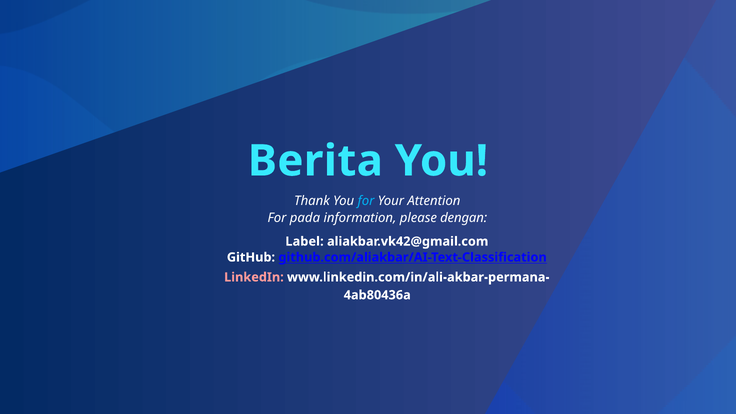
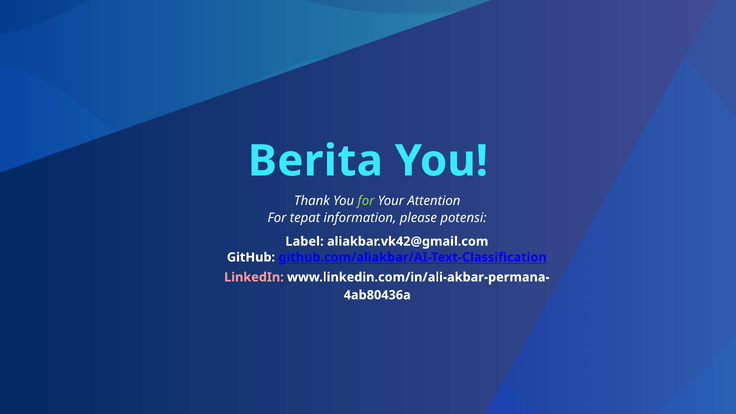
for at (366, 201) colour: light blue -> light green
pada: pada -> tepat
dengan: dengan -> potensi
